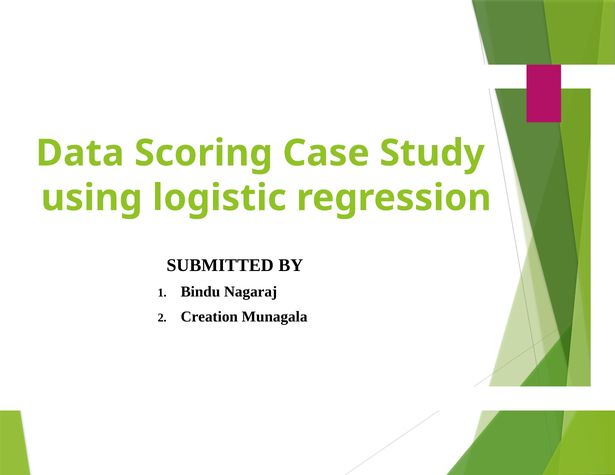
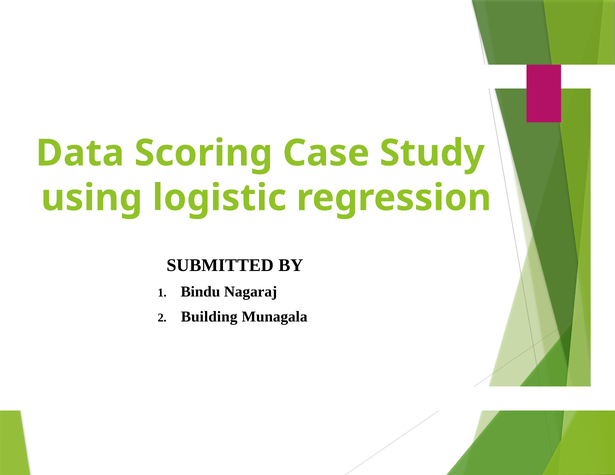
Creation: Creation -> Building
